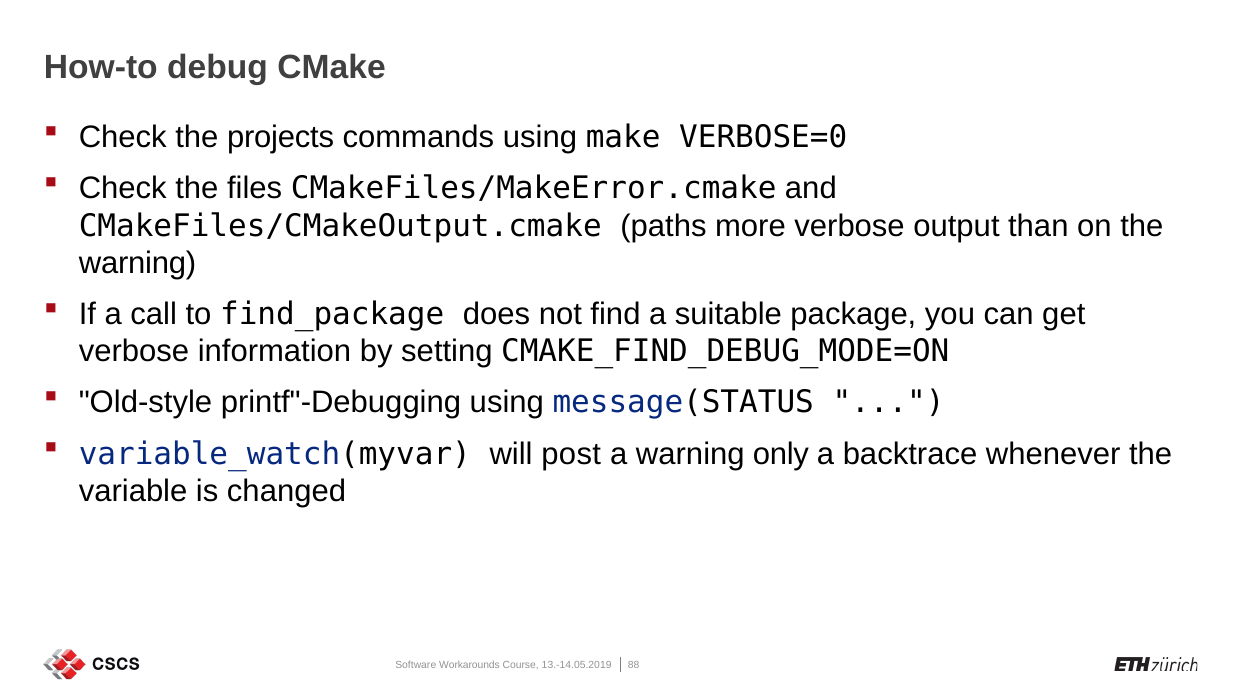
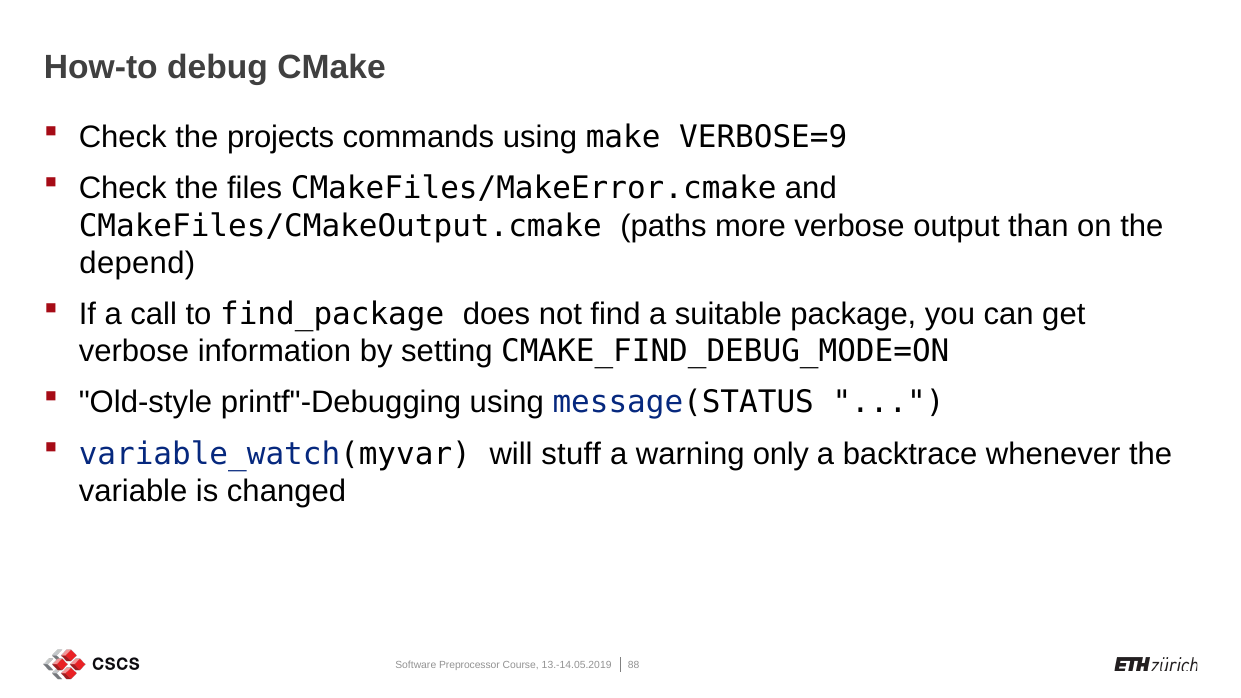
VERBOSE=0: VERBOSE=0 -> VERBOSE=9
warning at (138, 263): warning -> depend
post: post -> stuff
Workarounds: Workarounds -> Preprocessor
